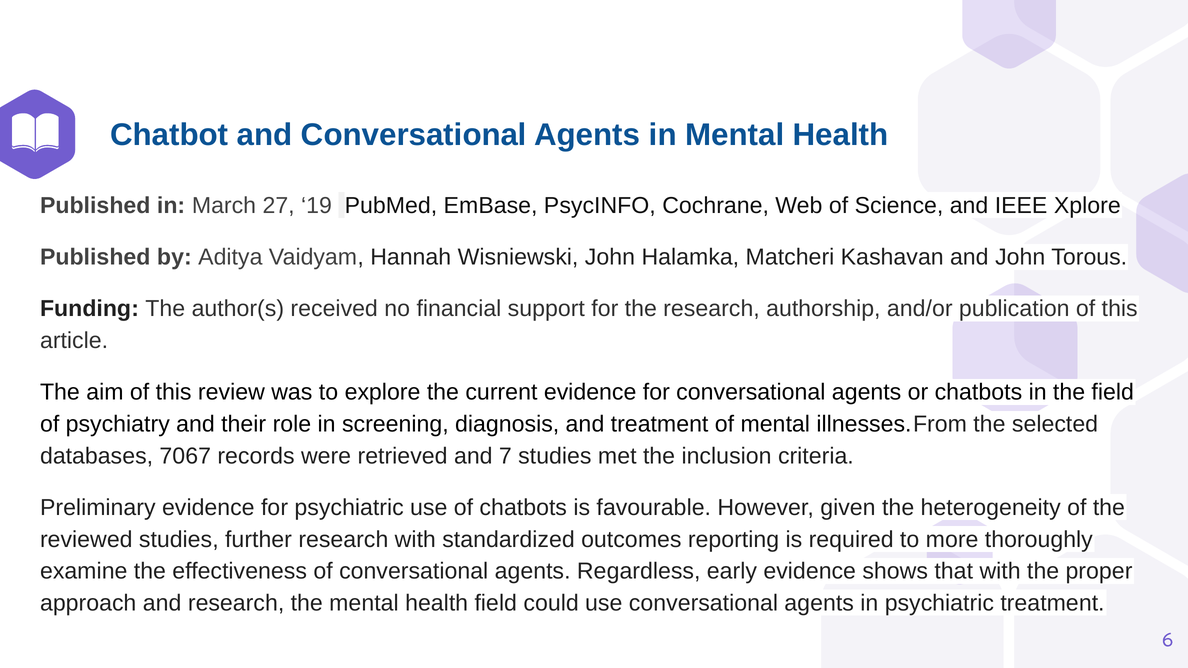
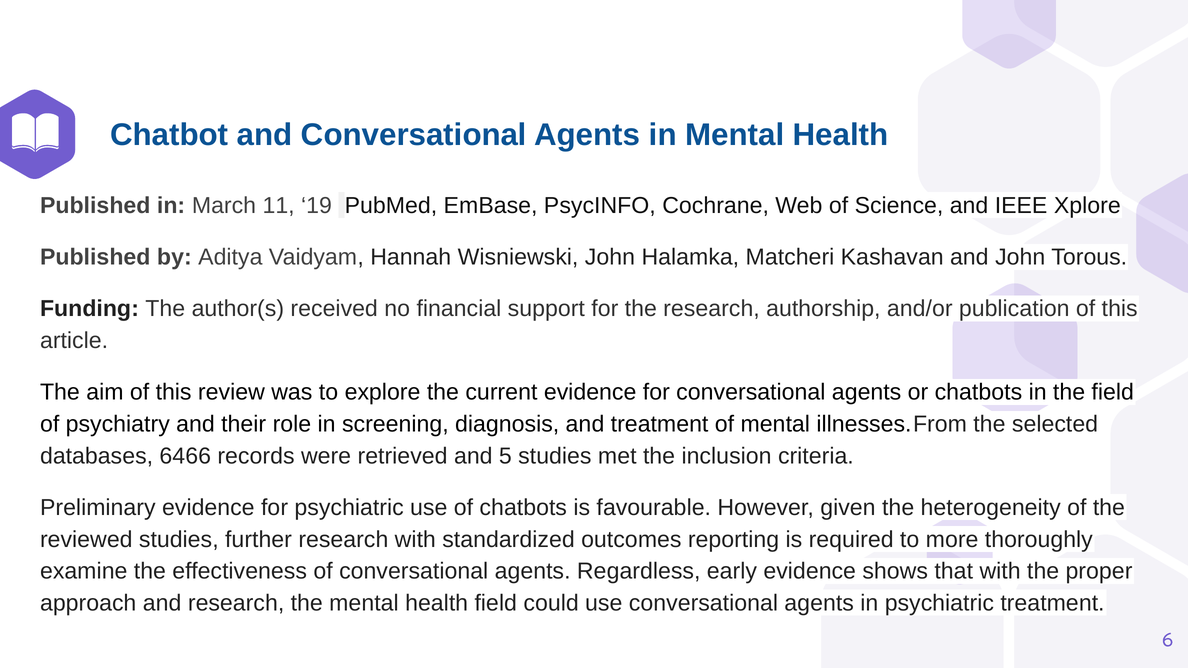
27: 27 -> 11
7067: 7067 -> 6466
7: 7 -> 5
